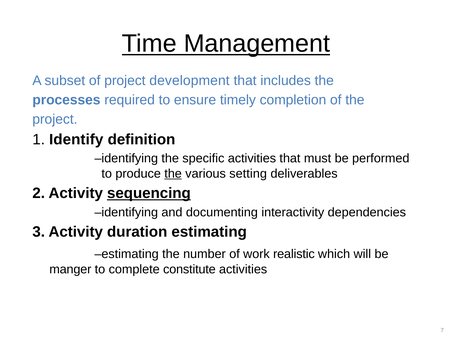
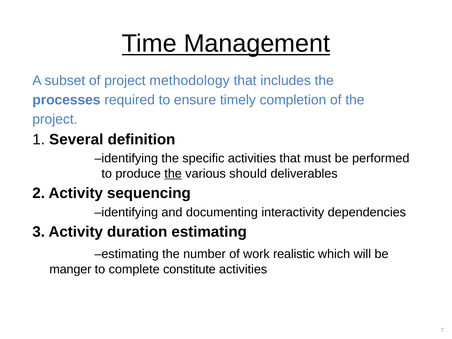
development: development -> methodology
Identify: Identify -> Several
setting: setting -> should
sequencing underline: present -> none
